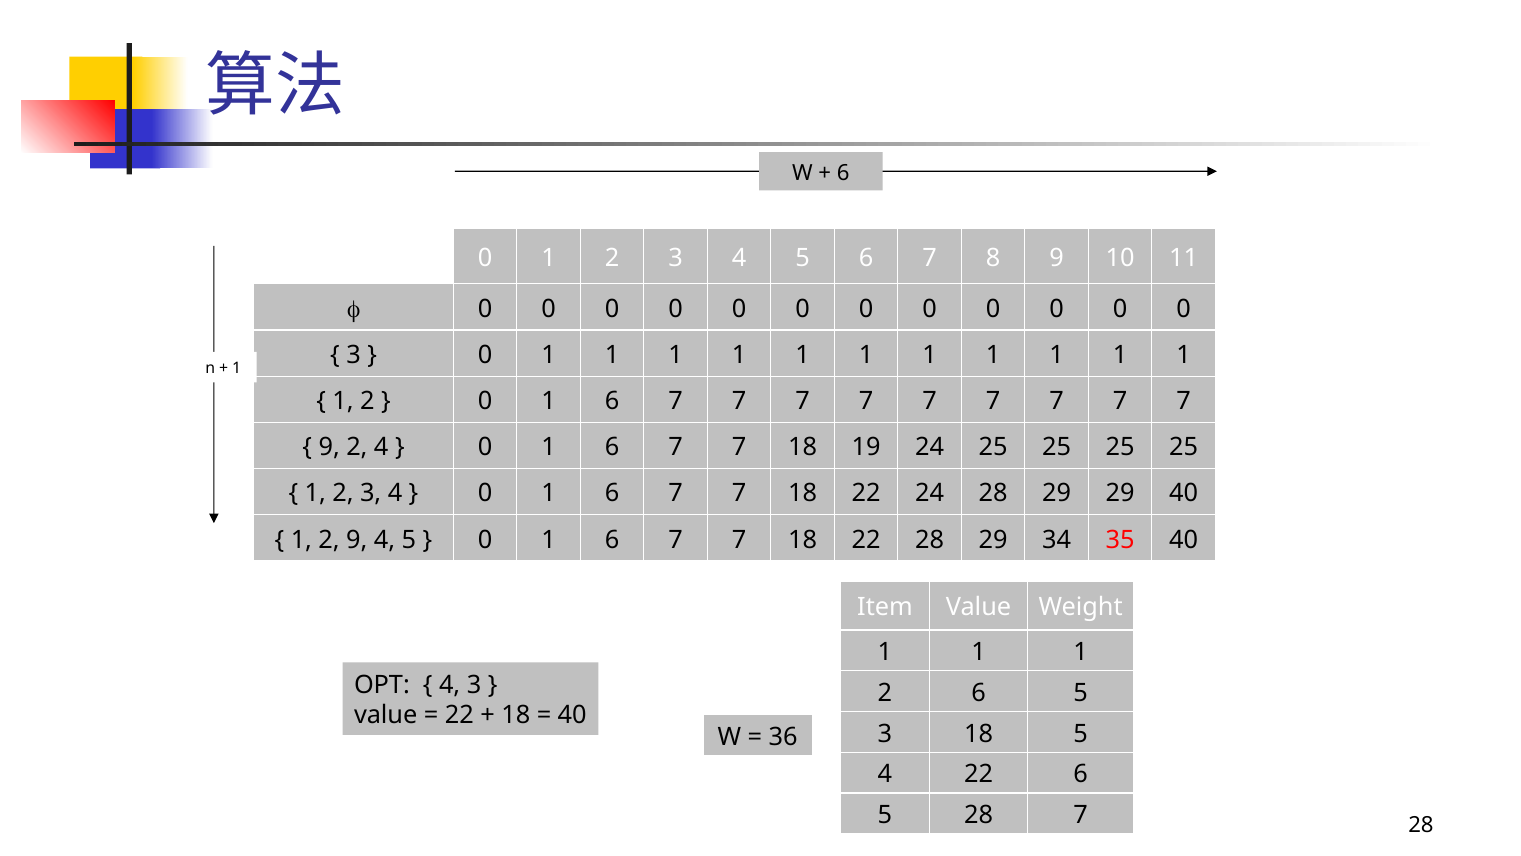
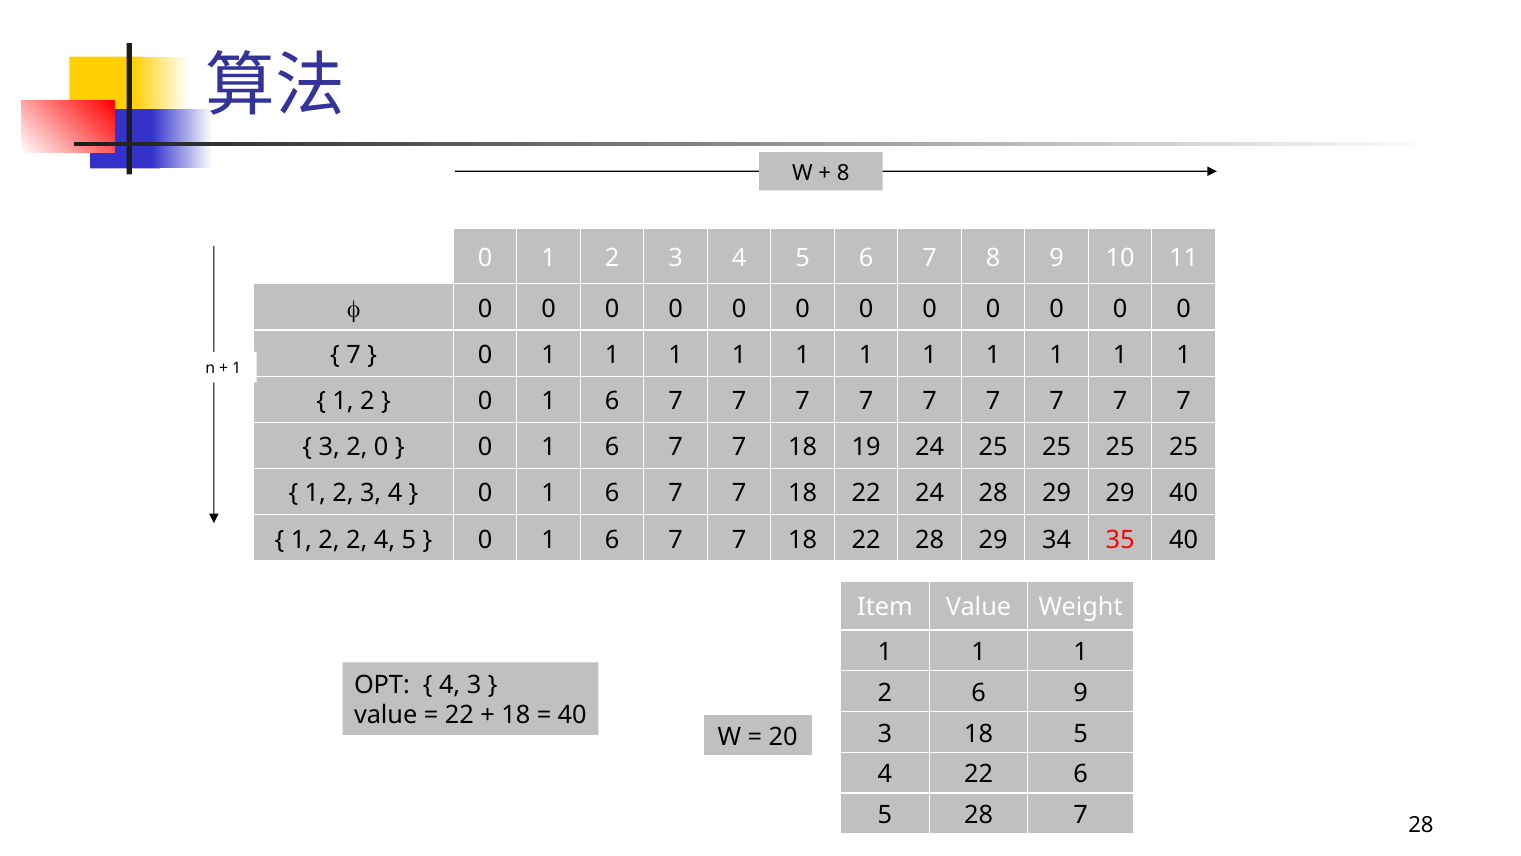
6 at (843, 173): 6 -> 8
3 at (354, 355): 3 -> 7
9 at (329, 447): 9 -> 3
4 at (381, 447): 4 -> 0
2 9: 9 -> 2
6 5: 5 -> 9
36: 36 -> 20
